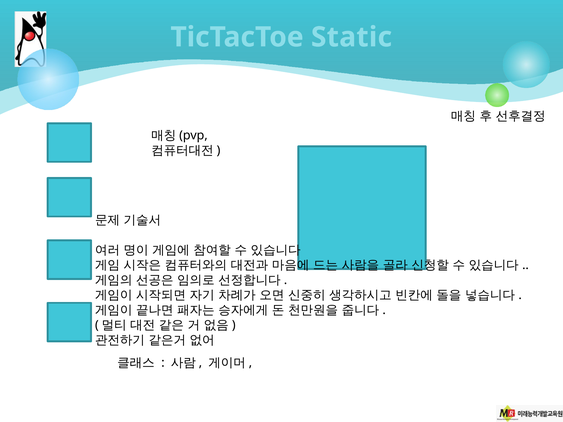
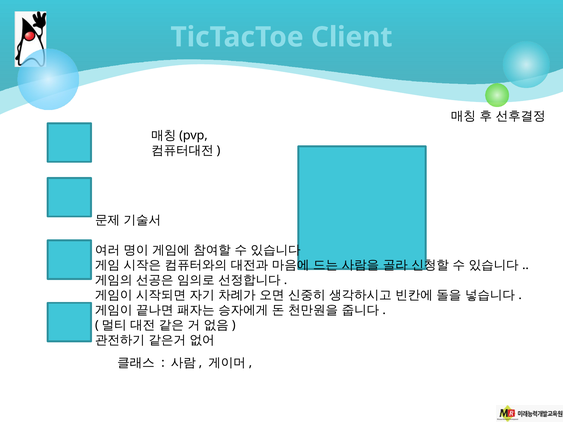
Static: Static -> Client
